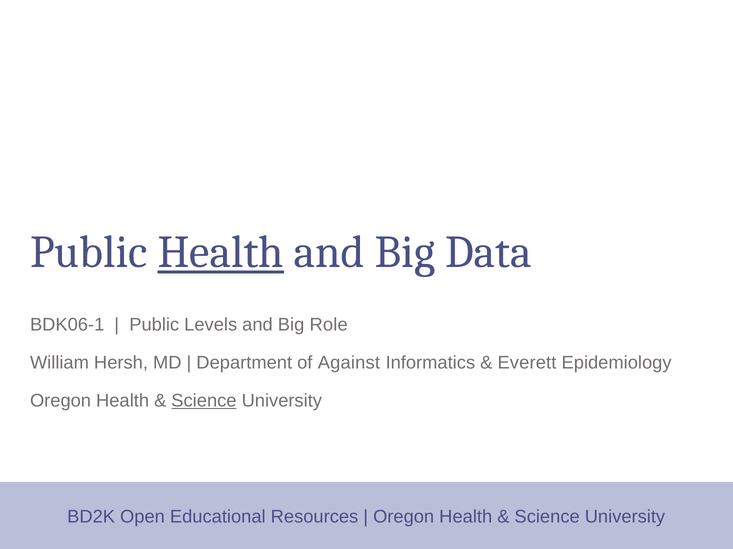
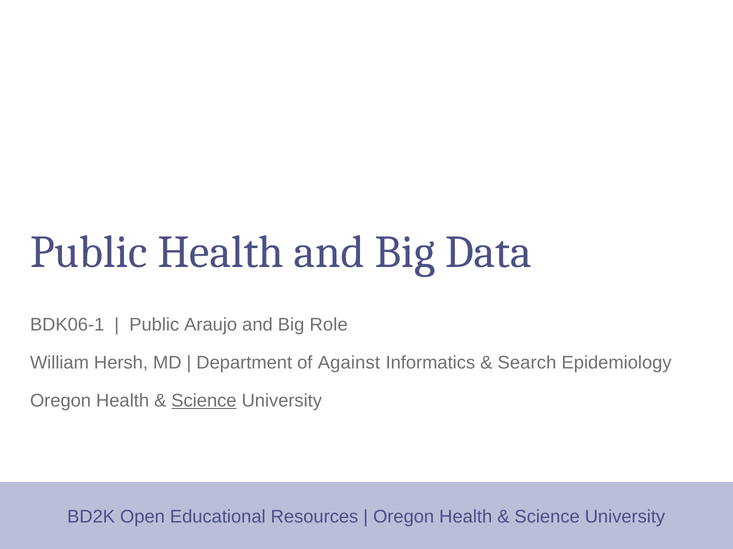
Health at (221, 253) underline: present -> none
Levels: Levels -> Araujo
Everett: Everett -> Search
